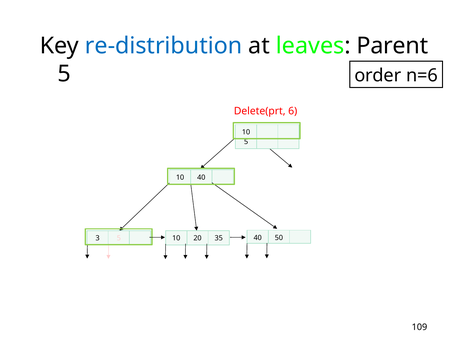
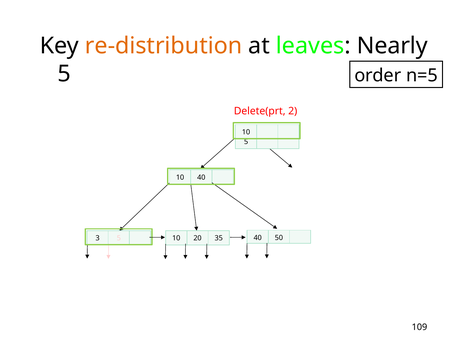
re-distribution colour: blue -> orange
Parent: Parent -> Nearly
n=6: n=6 -> n=5
6: 6 -> 2
